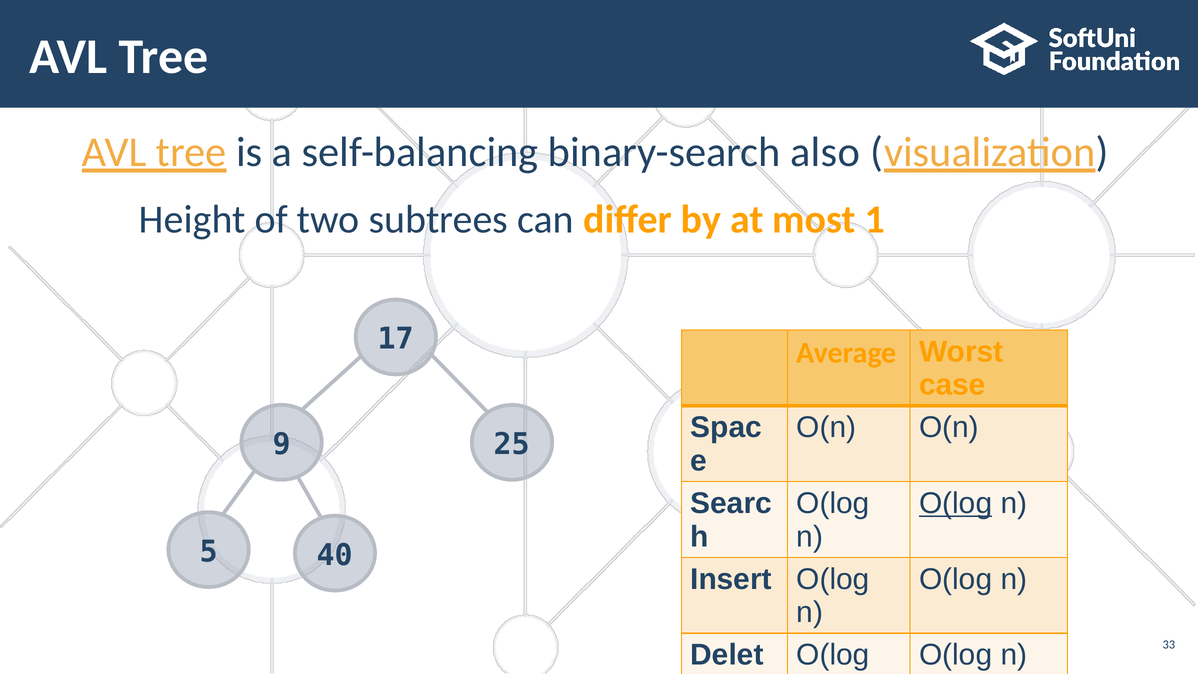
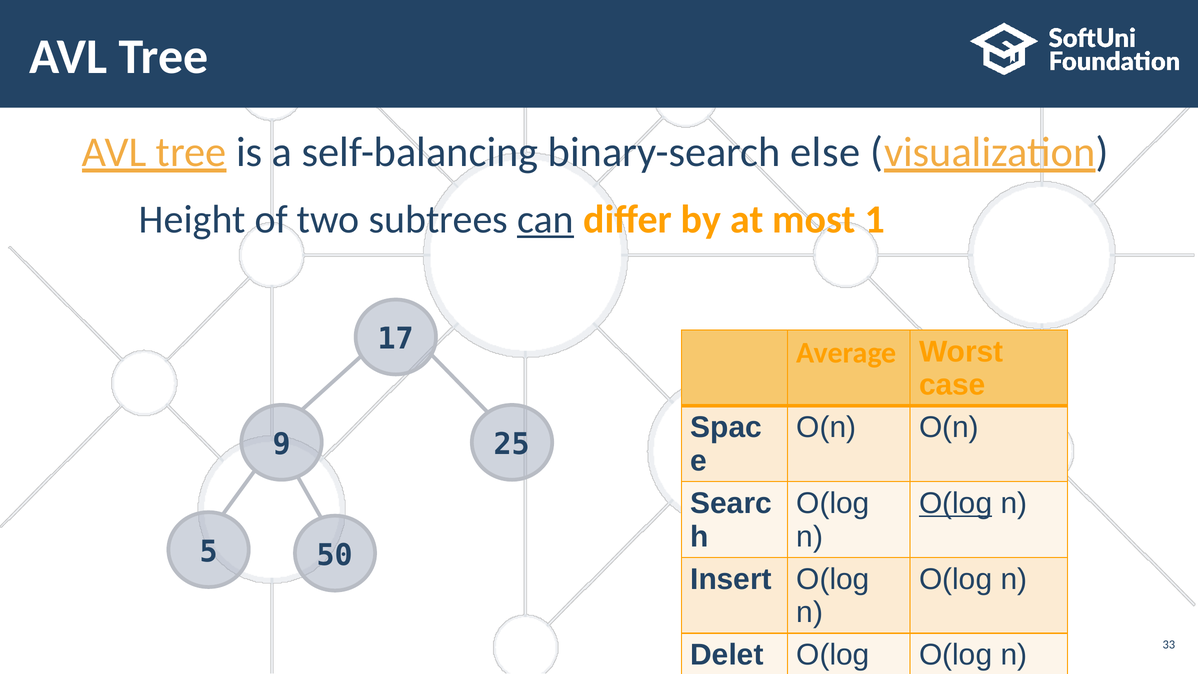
also: also -> else
can underline: none -> present
40: 40 -> 50
